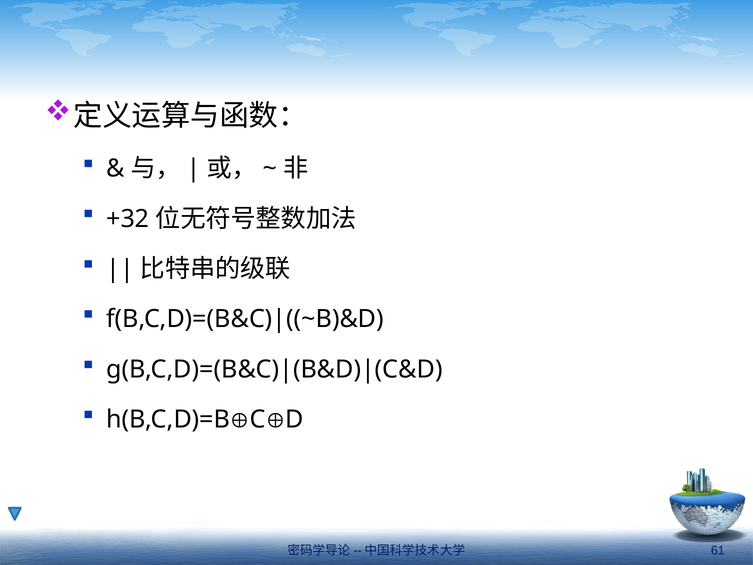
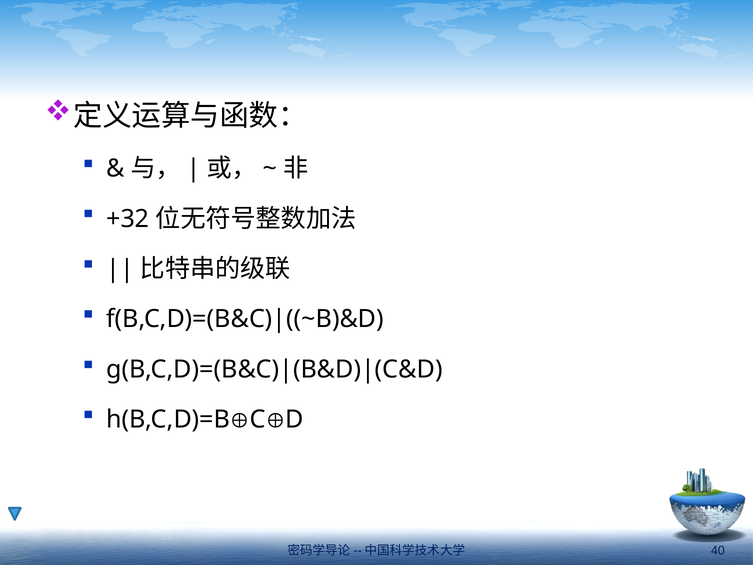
61: 61 -> 40
